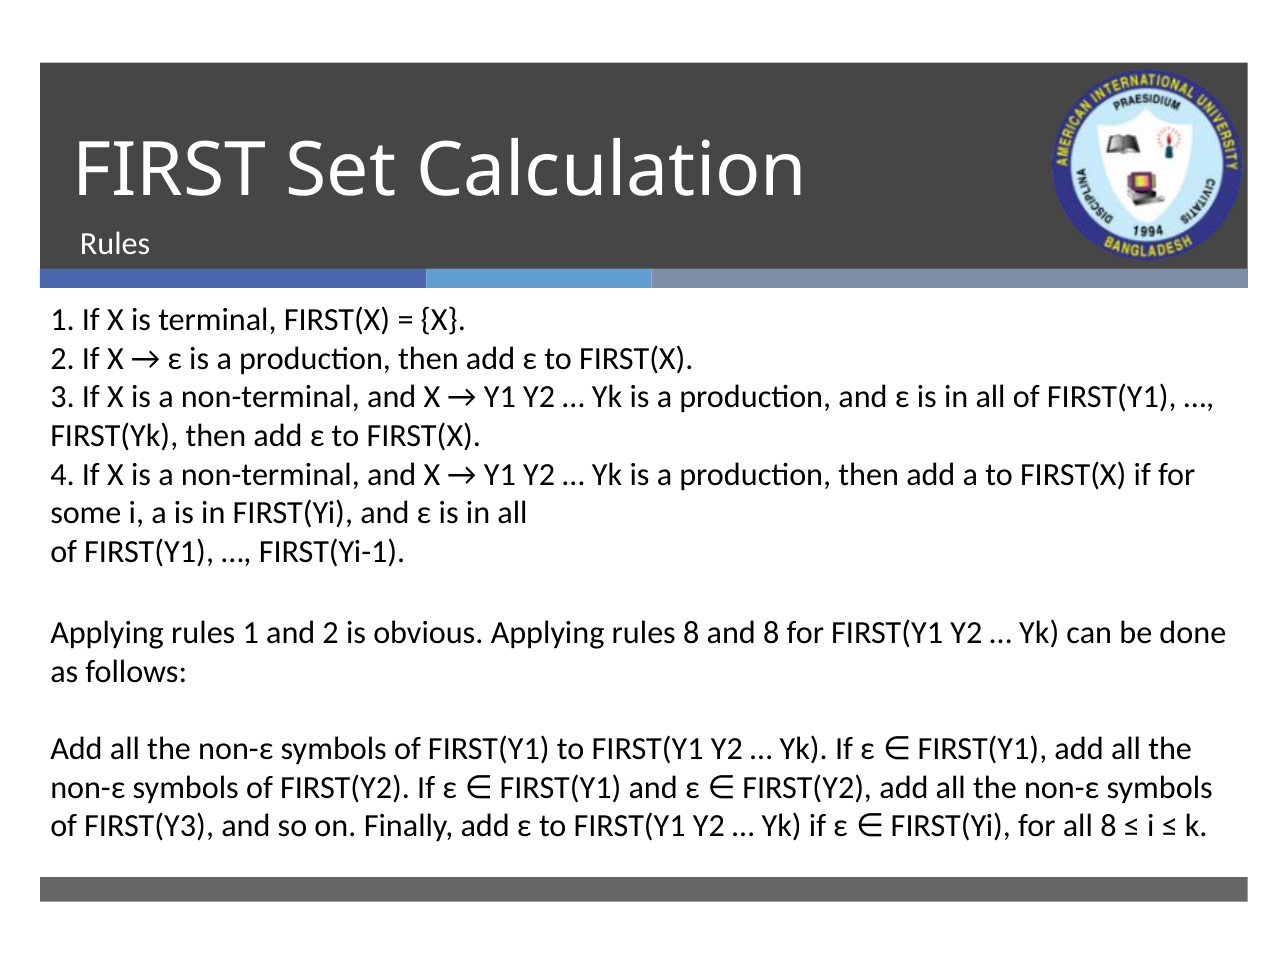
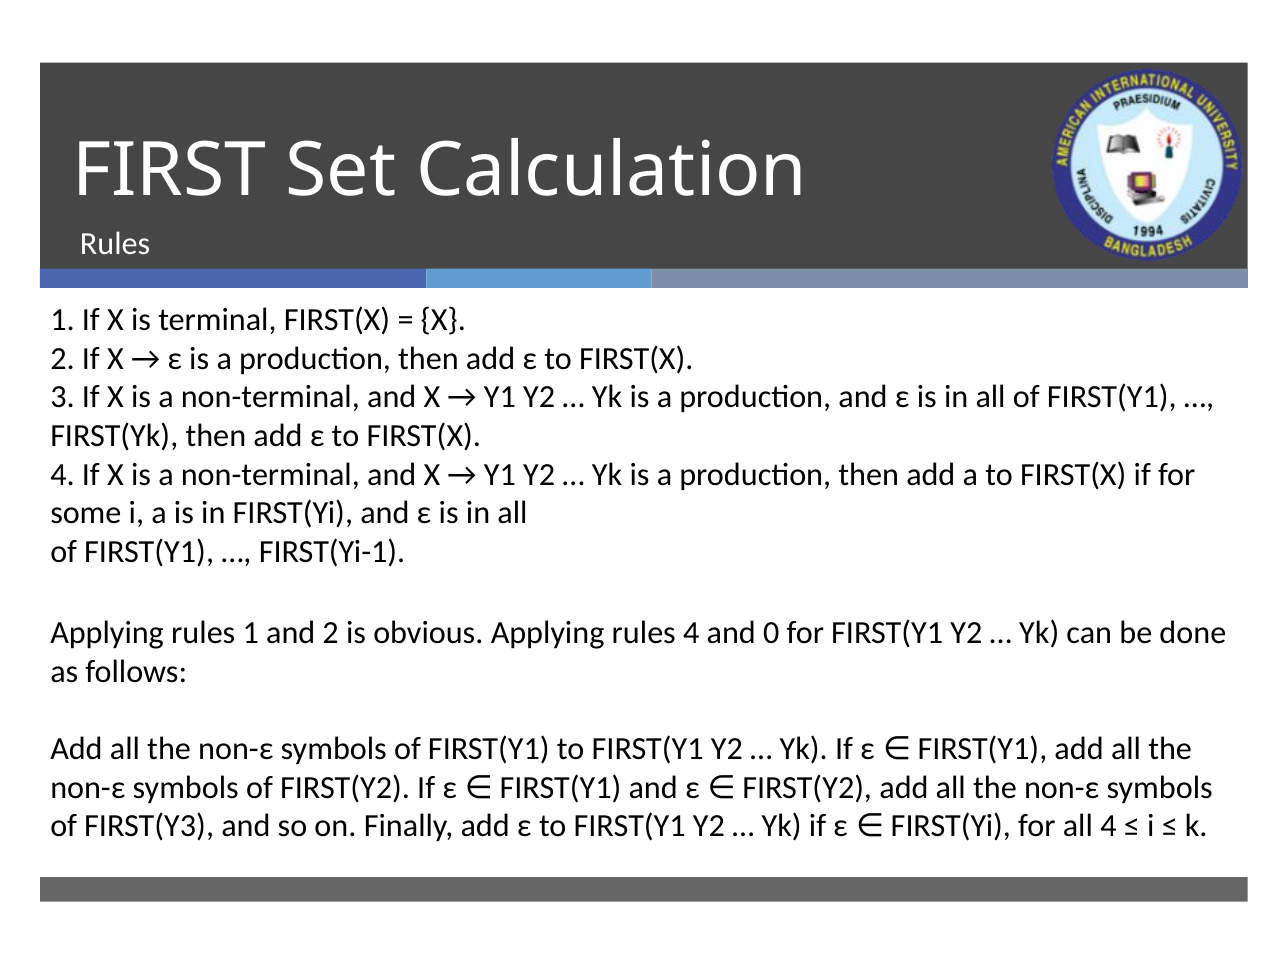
rules 8: 8 -> 4
and 8: 8 -> 0
all 8: 8 -> 4
